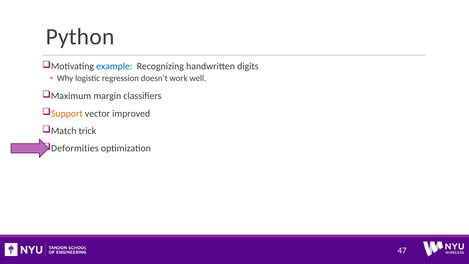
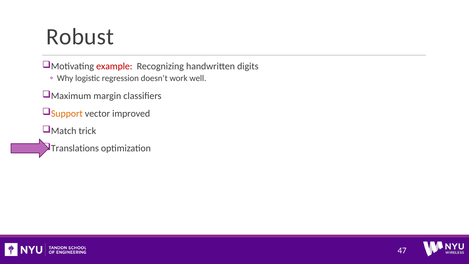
Python: Python -> Robust
example colour: blue -> red
Deformities: Deformities -> Translations
